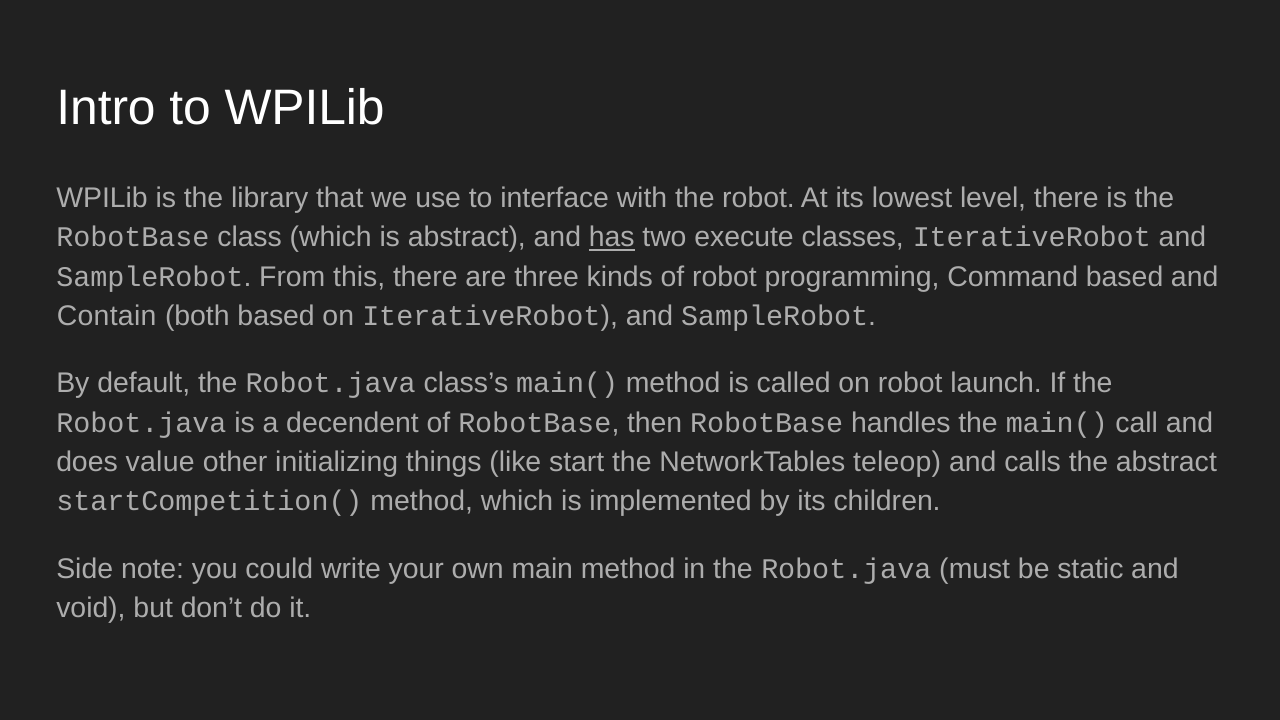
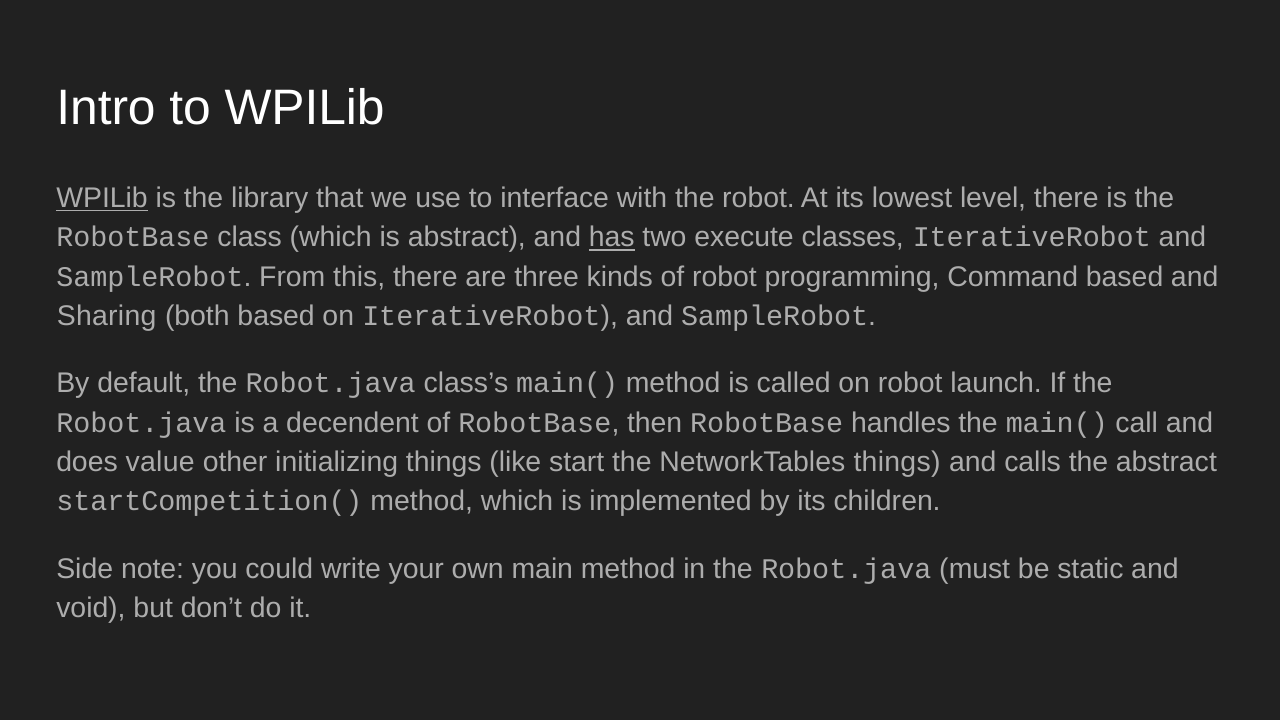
WPILib at (102, 198) underline: none -> present
Contain: Contain -> Sharing
NetworkTables teleop: teleop -> things
